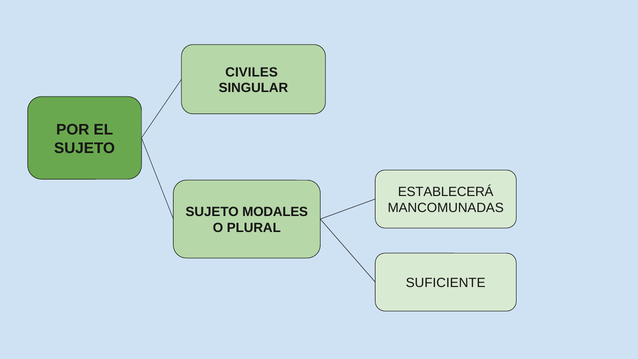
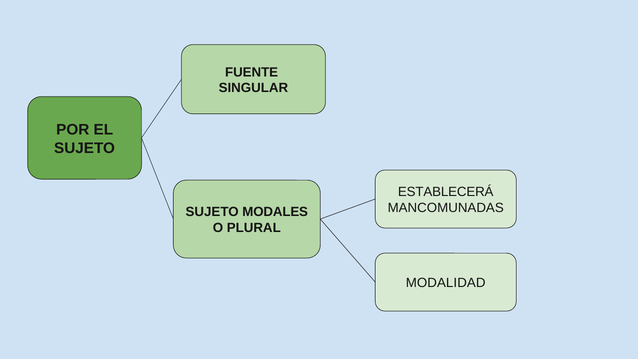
CIVILES: CIVILES -> FUENTE
SUFICIENTE: SUFICIENTE -> MODALIDAD
